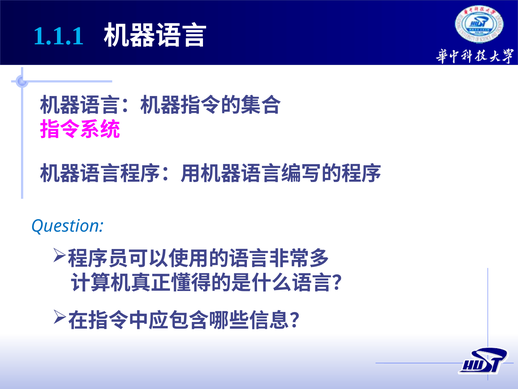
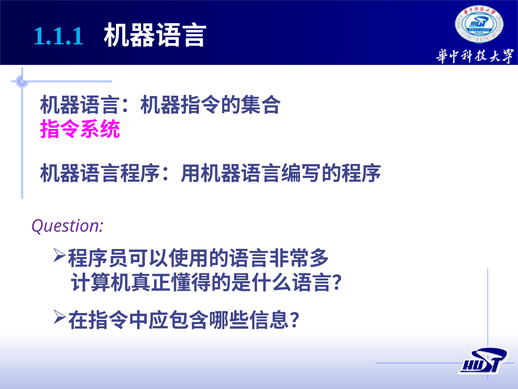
Question colour: blue -> purple
